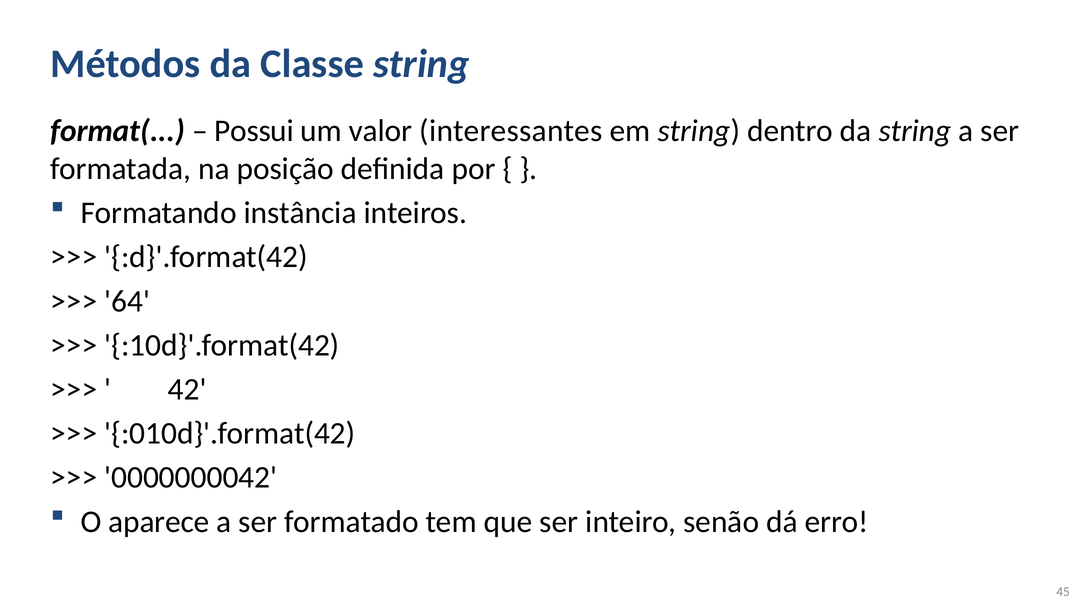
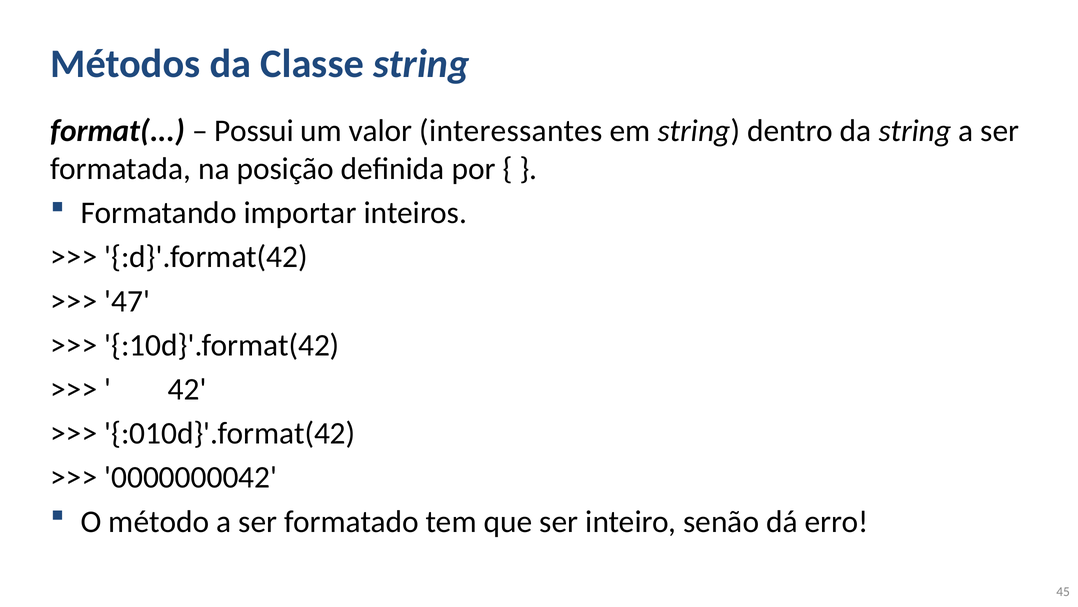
instância: instância -> importar
64: 64 -> 47
aparece: aparece -> método
